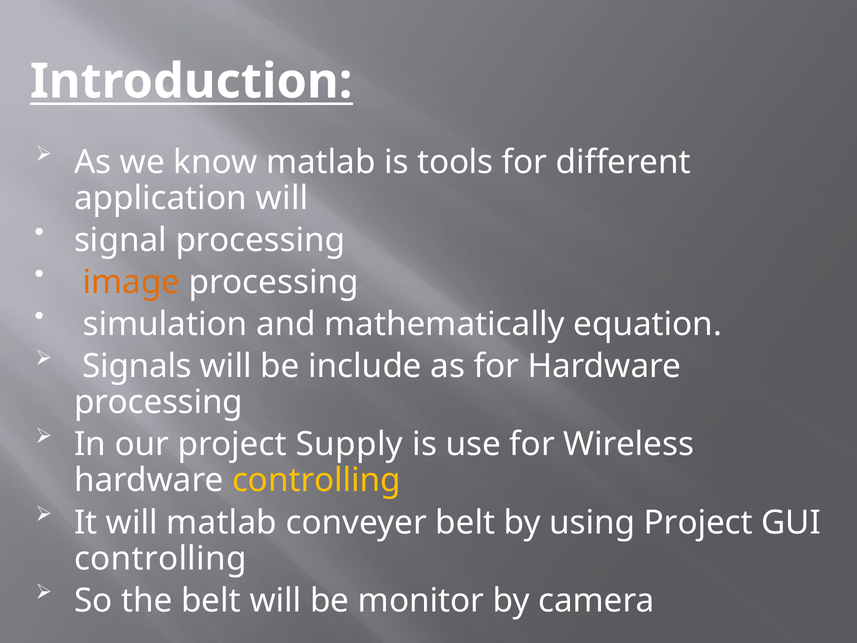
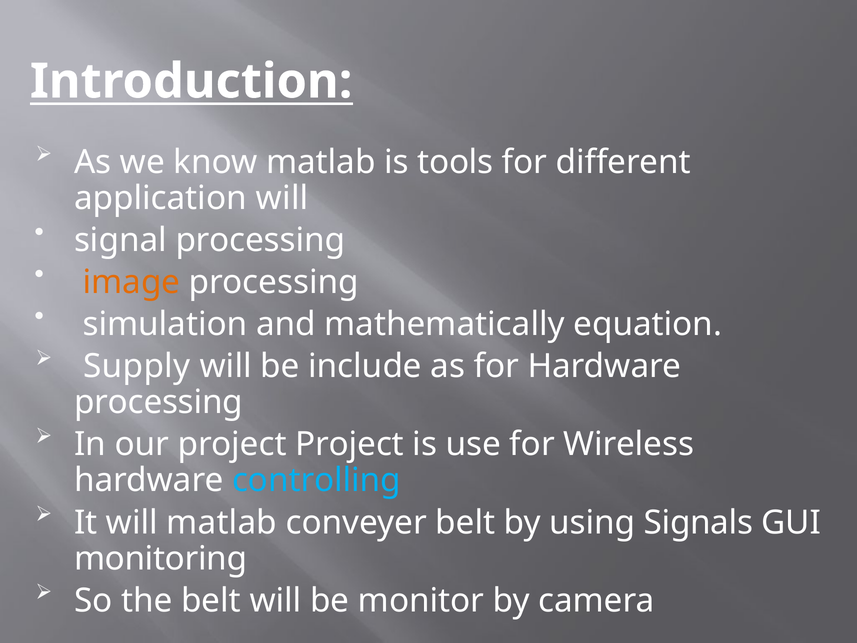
Signals: Signals -> Supply
project Supply: Supply -> Project
controlling at (316, 480) colour: yellow -> light blue
using Project: Project -> Signals
controlling at (160, 558): controlling -> monitoring
